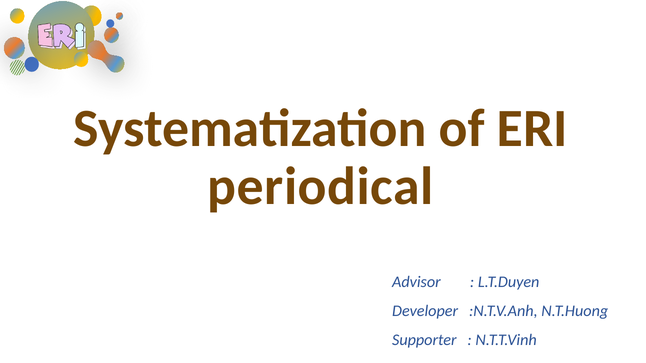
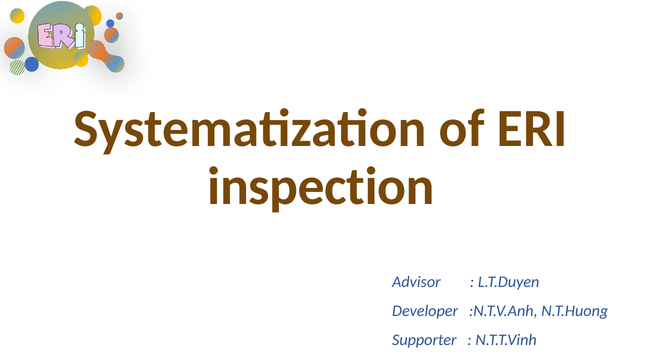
periodical: periodical -> inspection
